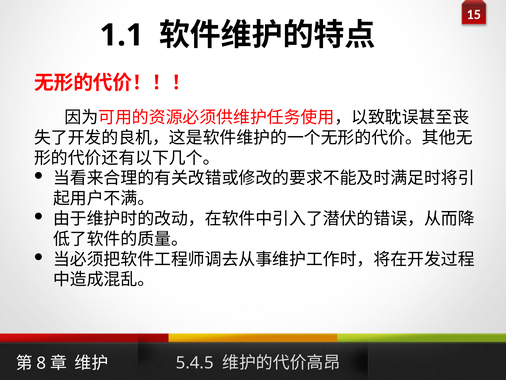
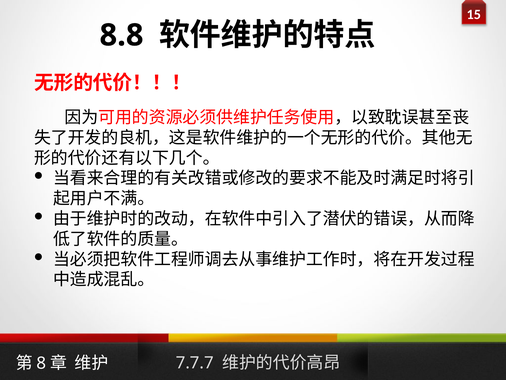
1.1: 1.1 -> 8.8
5.4.5: 5.4.5 -> 7.7.7
